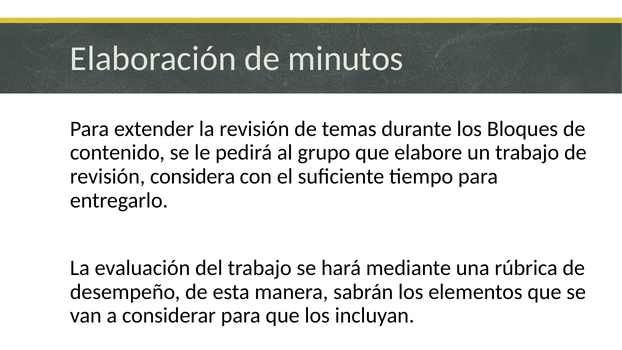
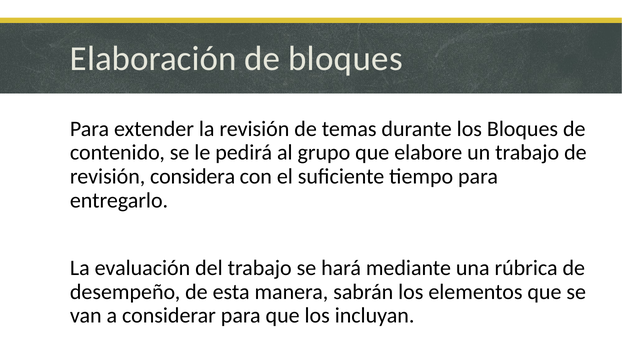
de minutos: minutos -> bloques
